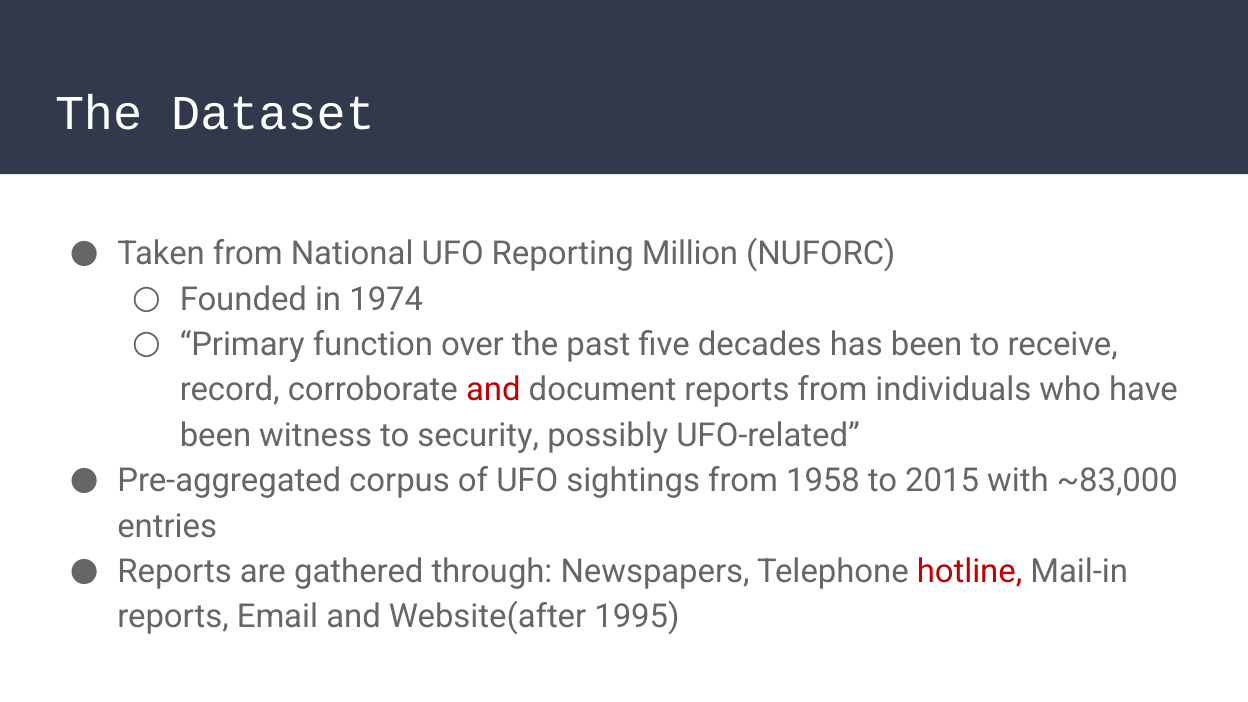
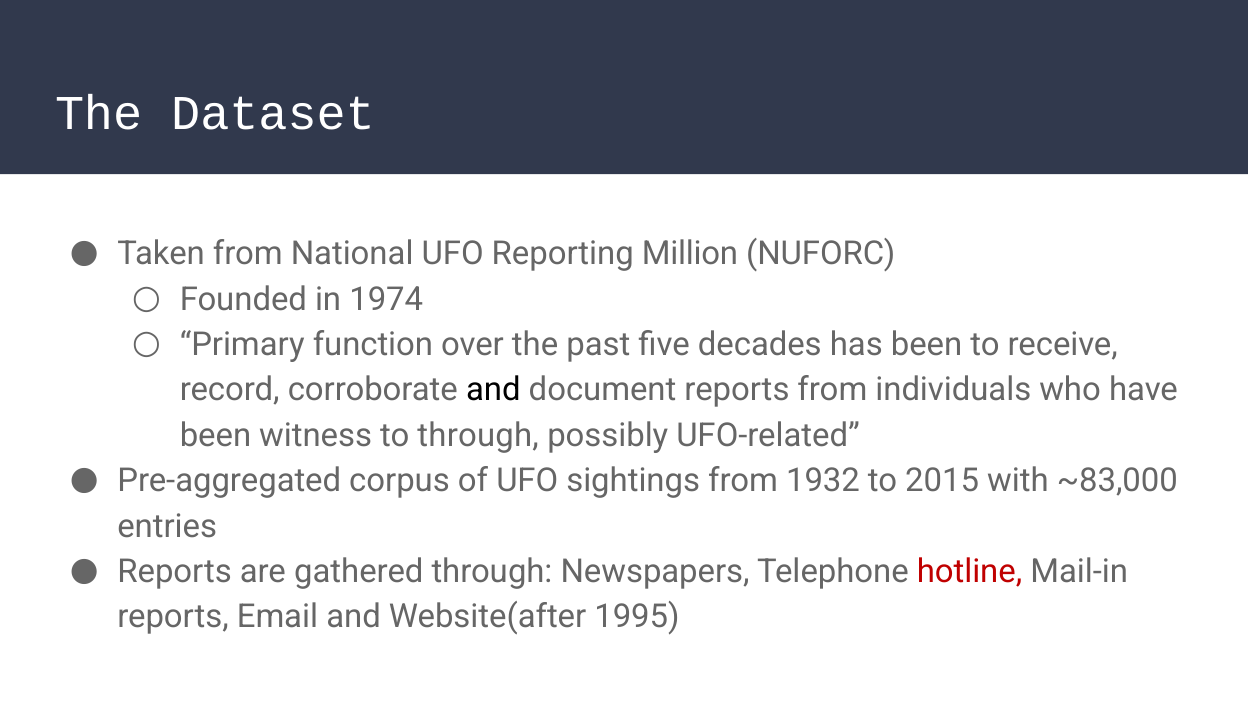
and at (493, 390) colour: red -> black
to security: security -> through
1958: 1958 -> 1932
